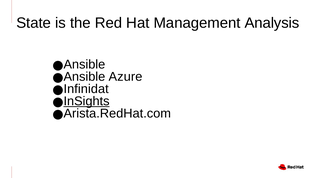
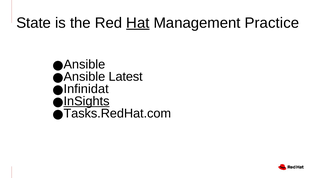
Hat underline: none -> present
Analysis: Analysis -> Practice
Azure: Azure -> Latest
Arista.RedHat.com: Arista.RedHat.com -> Tasks.RedHat.com
